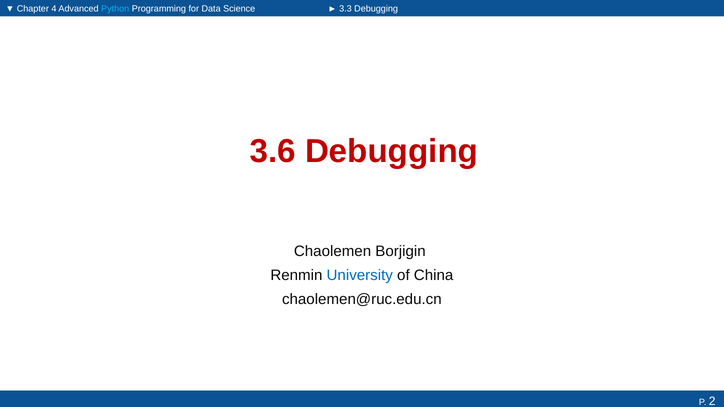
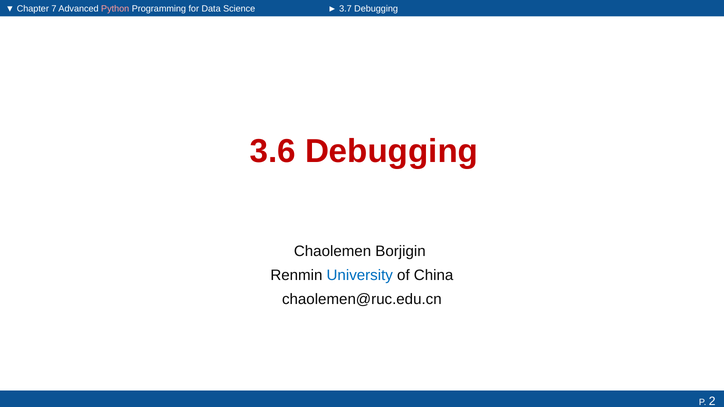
4: 4 -> 7
Python colour: light blue -> pink
3.3: 3.3 -> 3.7
